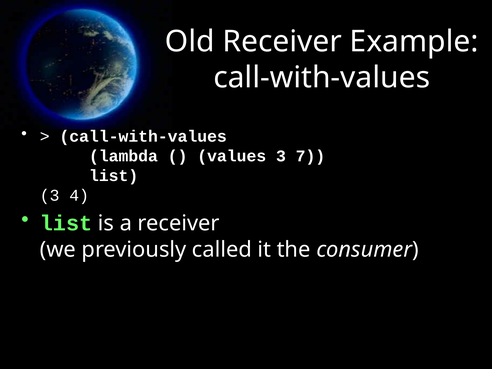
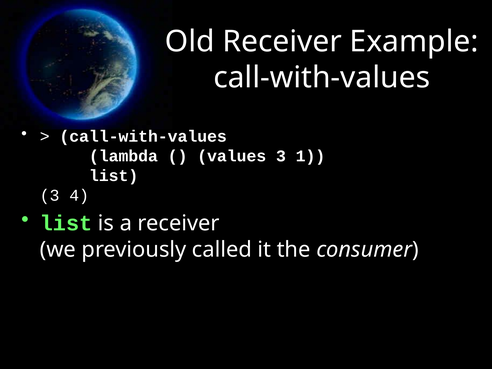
7: 7 -> 1
